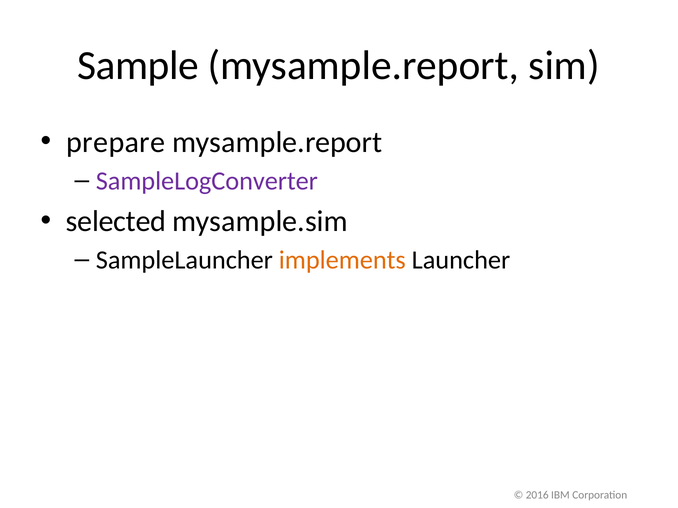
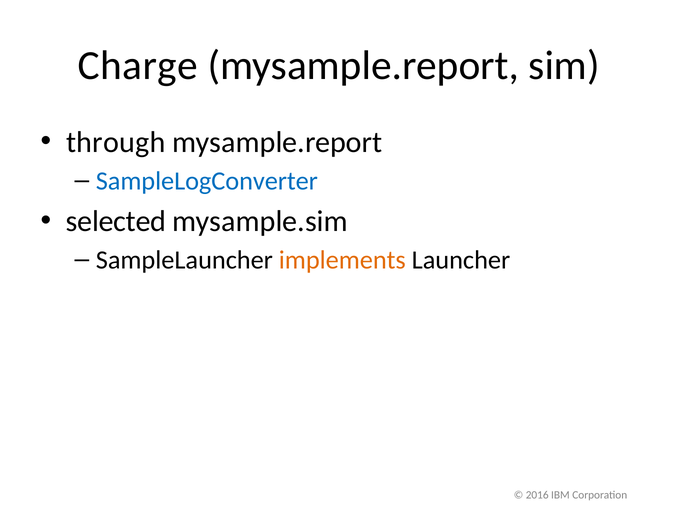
Sample: Sample -> Charge
prepare: prepare -> through
SampleLogConverter colour: purple -> blue
